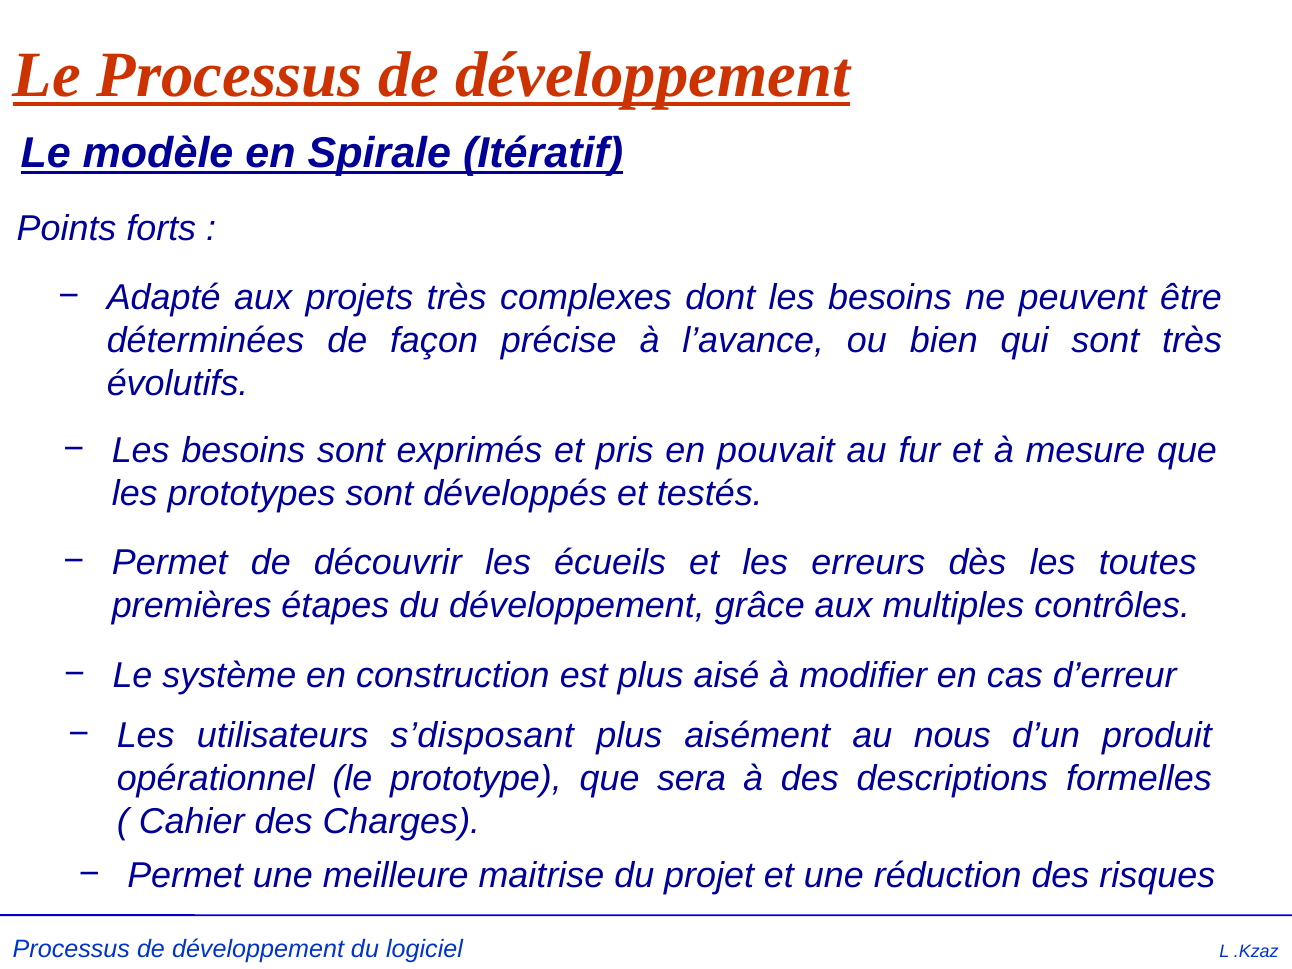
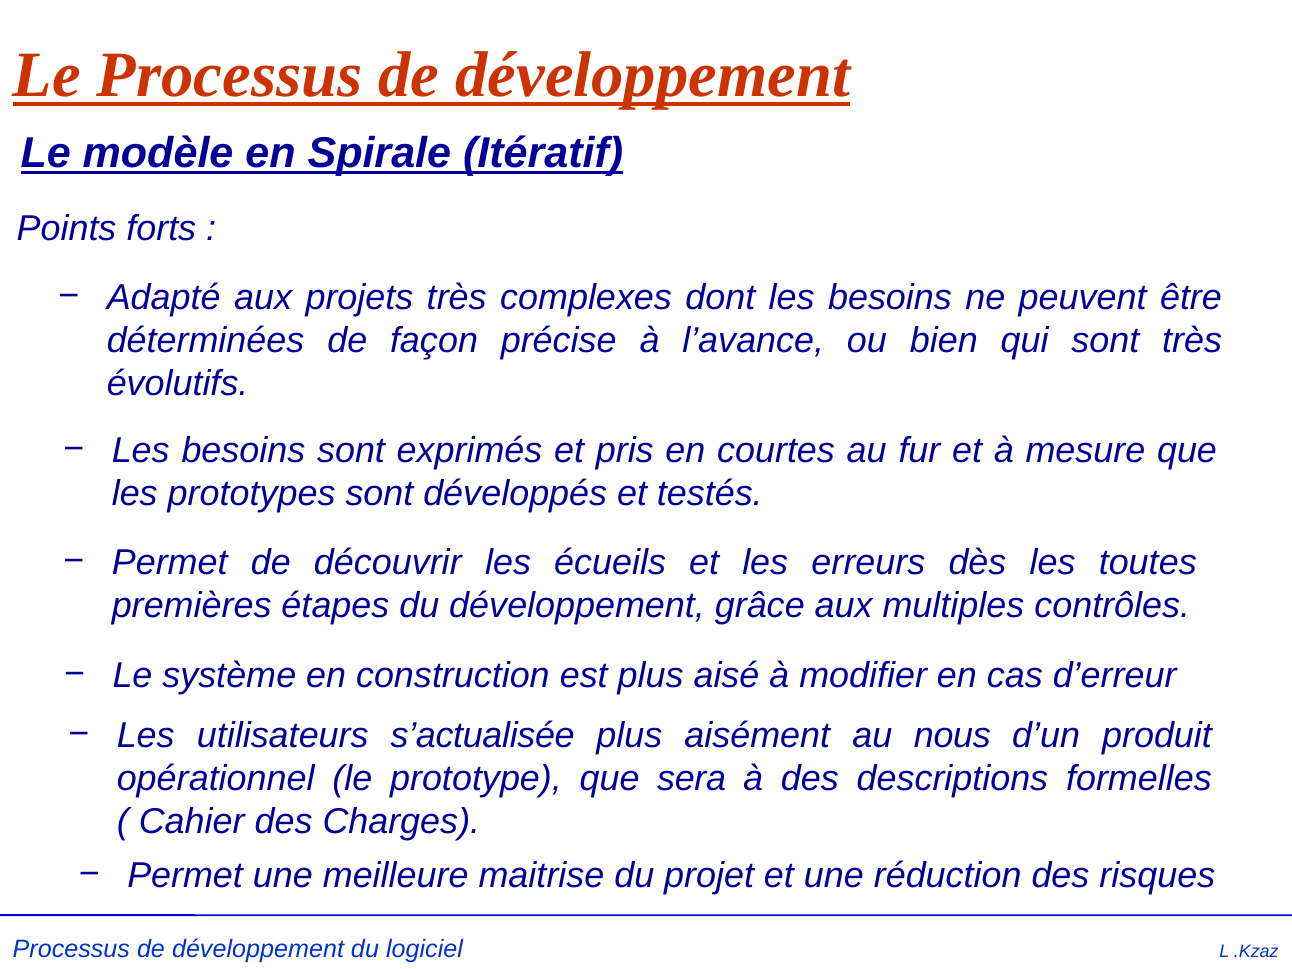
pouvait: pouvait -> courtes
s’disposant: s’disposant -> s’actualisée
